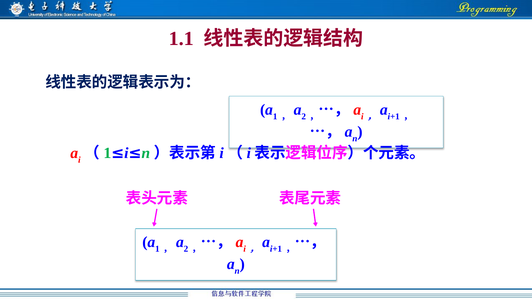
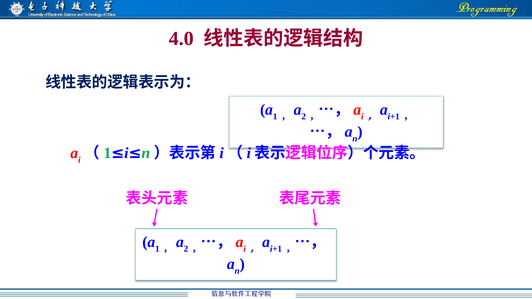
1.1: 1.1 -> 4.0
